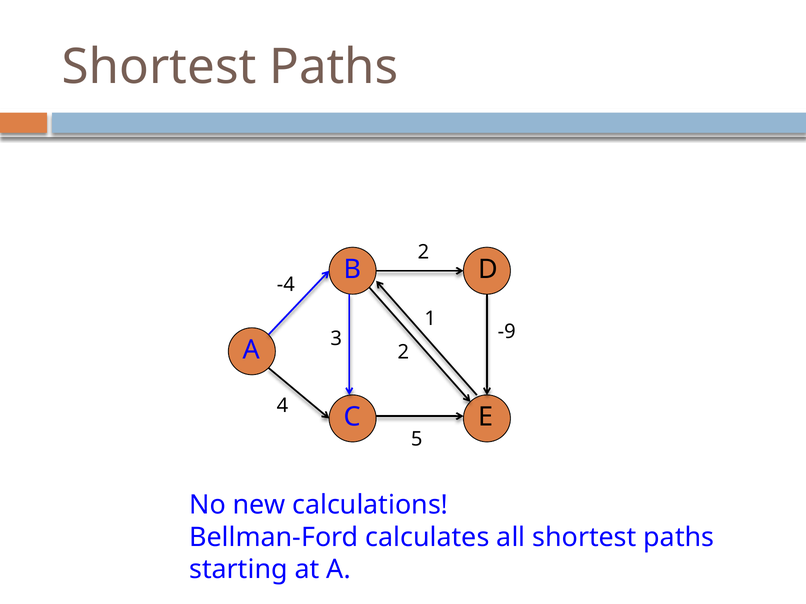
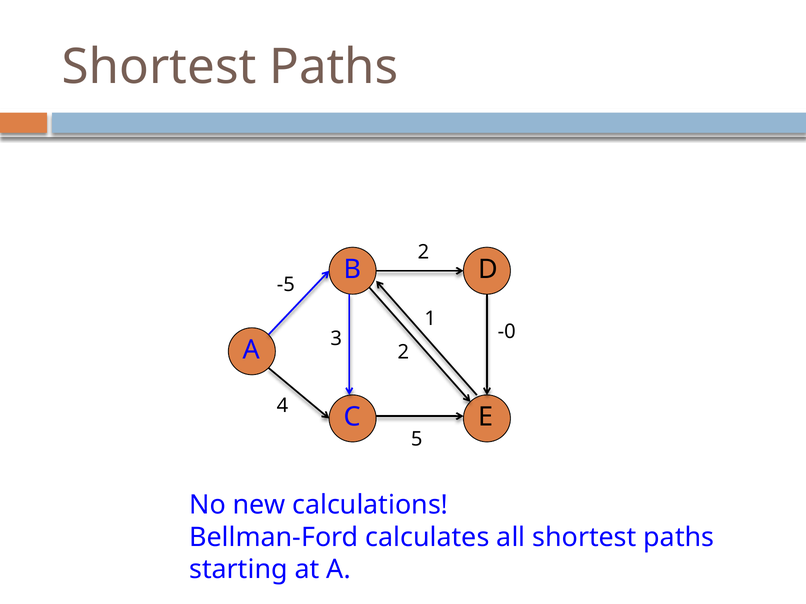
-4: -4 -> -5
-9: -9 -> -0
